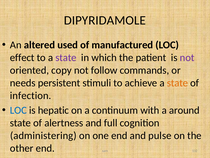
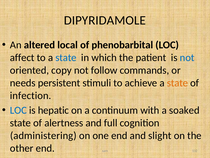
used: used -> local
manufactured: manufactured -> phenobarbital
effect: effect -> affect
state at (66, 57) colour: purple -> blue
not at (187, 57) colour: purple -> blue
around: around -> soaked
pulse: pulse -> slight
